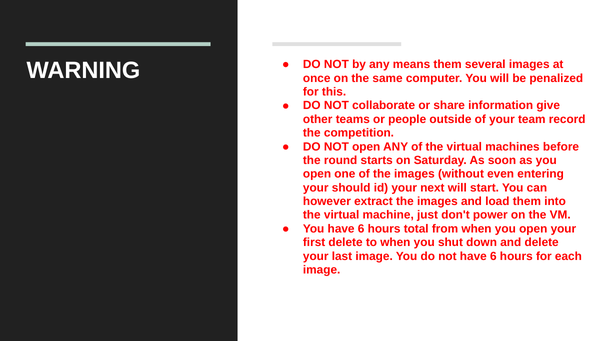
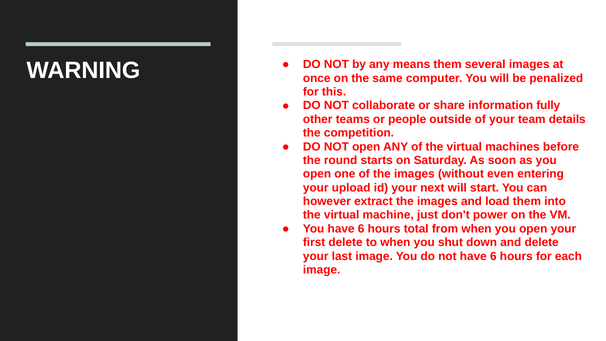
give: give -> fully
record: record -> details
should: should -> upload
